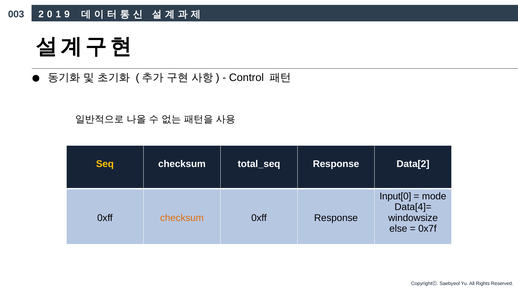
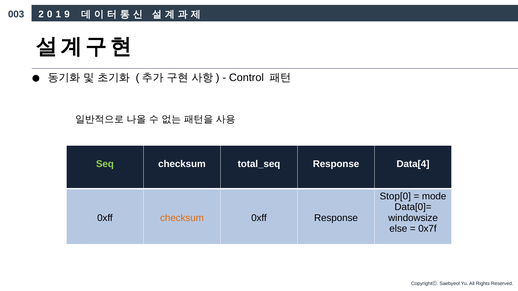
Seq colour: yellow -> light green
Data[2: Data[2 -> Data[4
Input[0: Input[0 -> Stop[0
Data[4]=: Data[4]= -> Data[0]=
